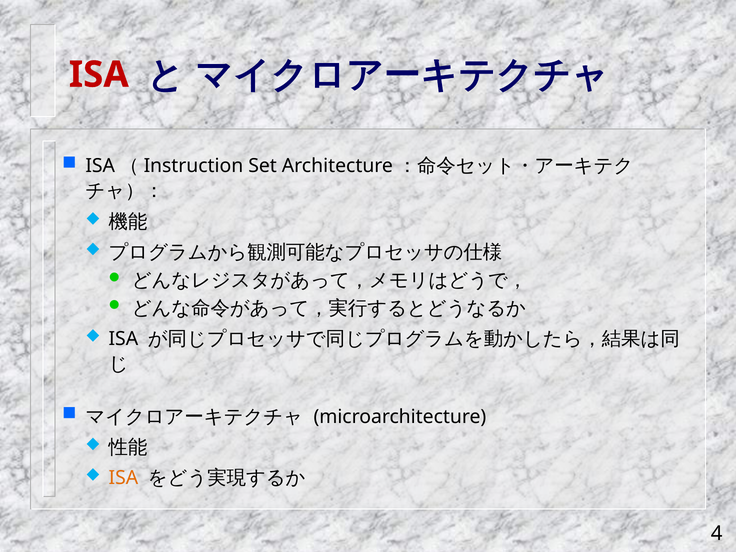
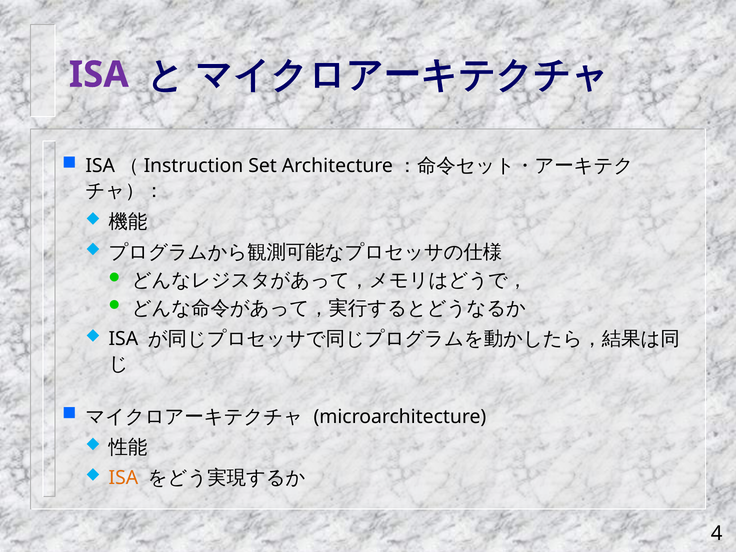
ISA at (99, 75) colour: red -> purple
